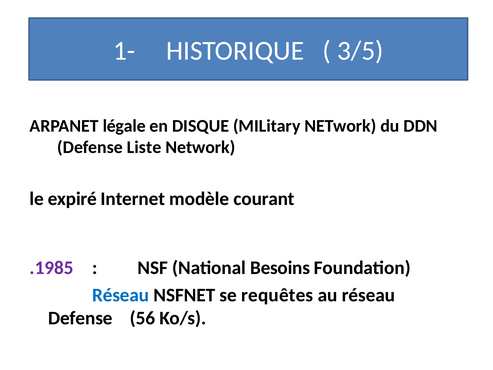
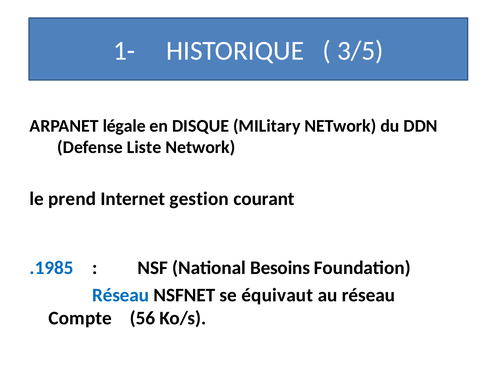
expiré: expiré -> prend
modèle: modèle -> gestion
.1985 colour: purple -> blue
requêtes: requêtes -> équivaut
Defense at (80, 318): Defense -> Compte
